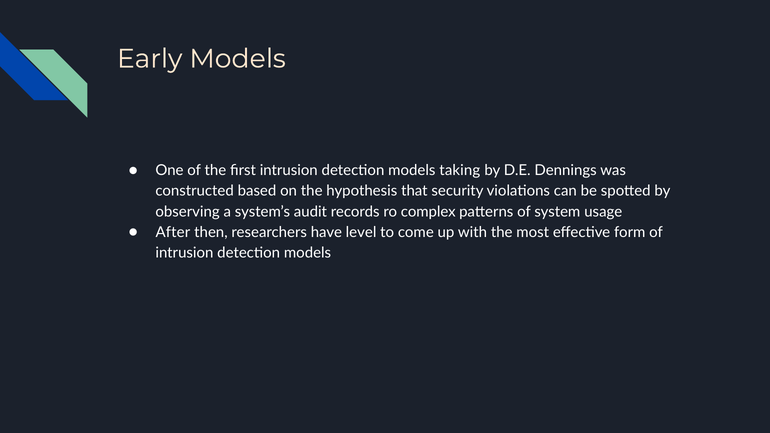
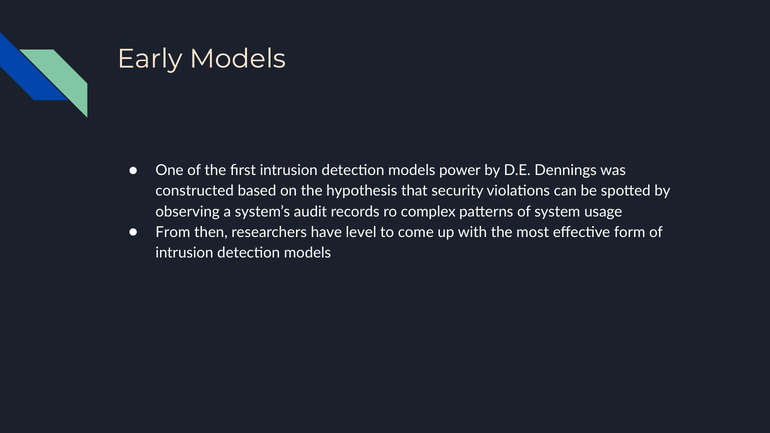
taking: taking -> power
After: After -> From
